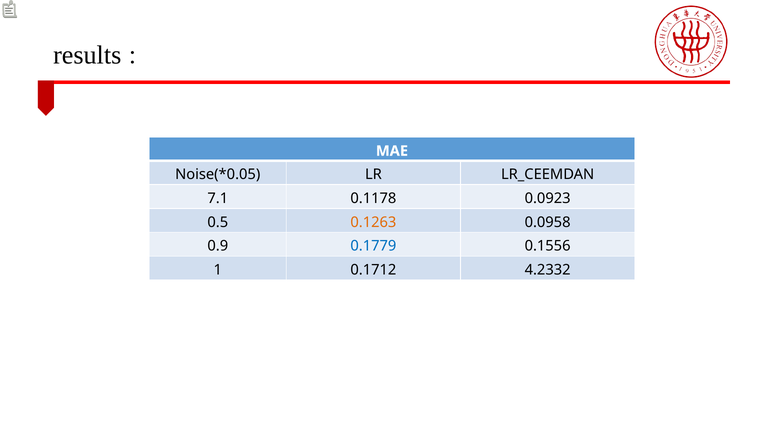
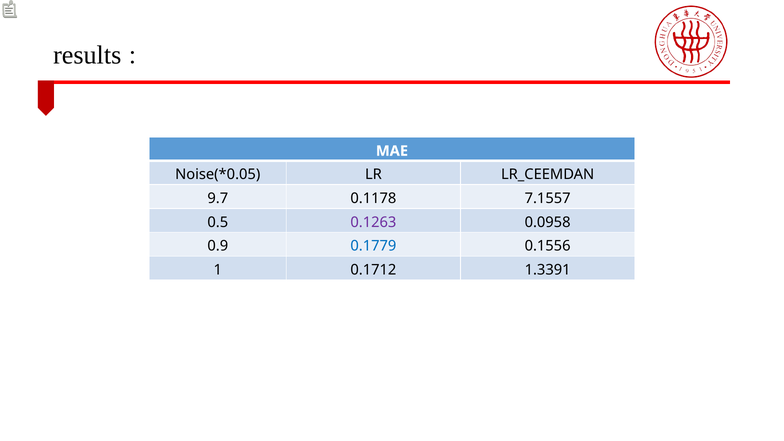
7.1: 7.1 -> 9.7
0.0923: 0.0923 -> 7.1557
0.1263 colour: orange -> purple
4.2332: 4.2332 -> 1.3391
